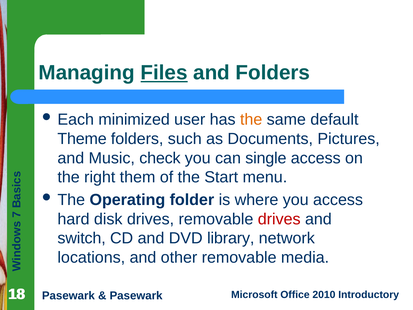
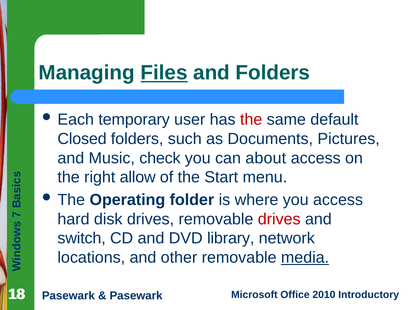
minimized: minimized -> temporary
the at (251, 119) colour: orange -> red
Theme: Theme -> Closed
single: single -> about
them: them -> allow
media underline: none -> present
